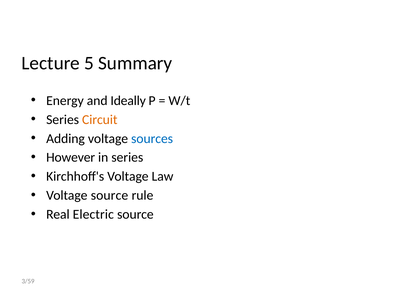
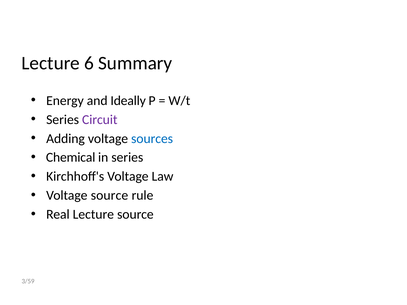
5: 5 -> 6
Circuit colour: orange -> purple
However: However -> Chemical
Real Electric: Electric -> Lecture
